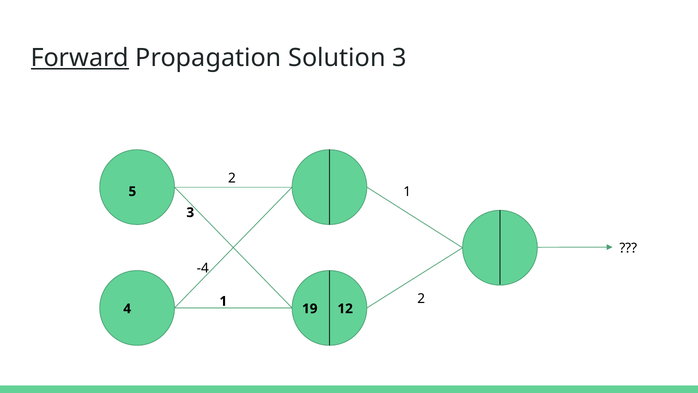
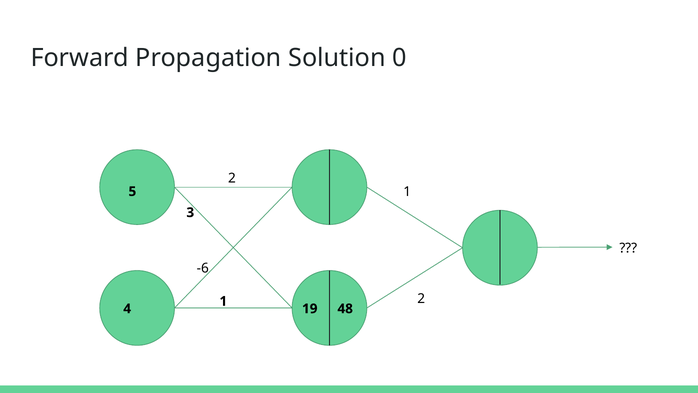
Forward underline: present -> none
Solution 3: 3 -> 0
-4: -4 -> -6
12: 12 -> 48
